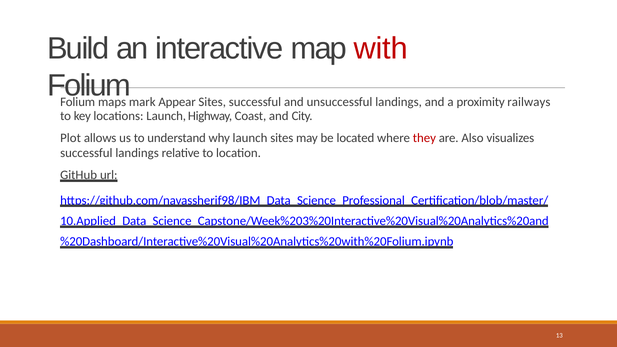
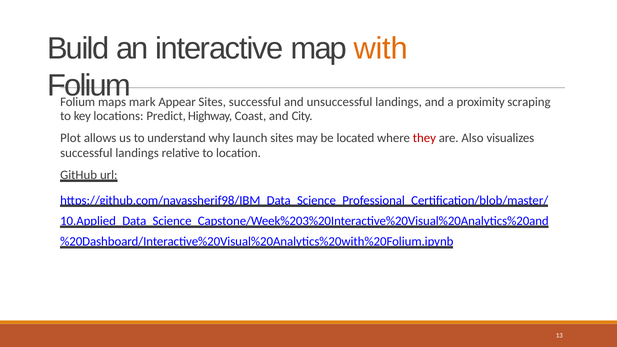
with colour: red -> orange
railways: railways -> scraping
locations Launch: Launch -> Predict
